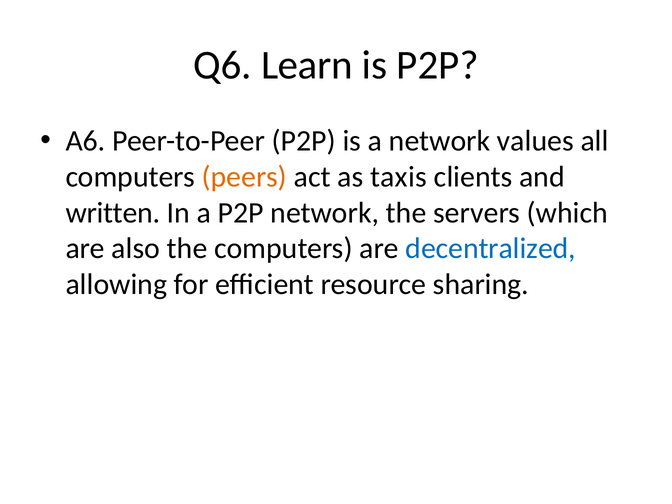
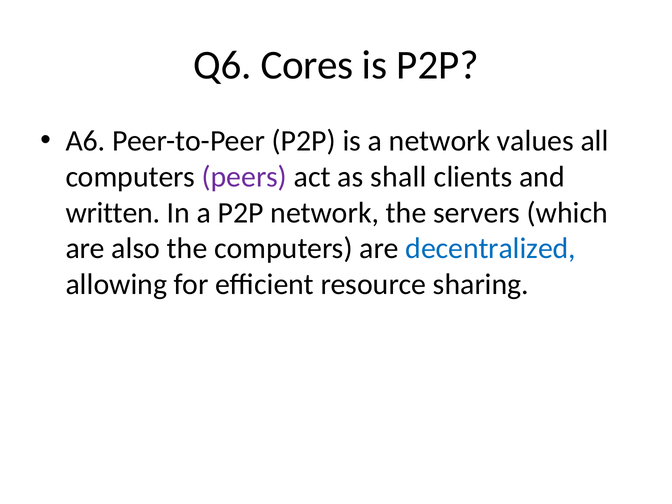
Learn: Learn -> Cores
peers colour: orange -> purple
taxis: taxis -> shall
